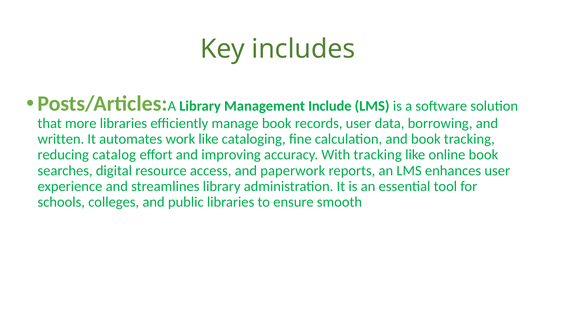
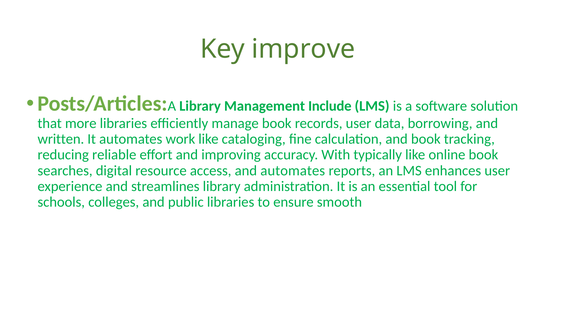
includes: includes -> improve
catalog: catalog -> reliable
With tracking: tracking -> typically
and paperwork: paperwork -> automates
